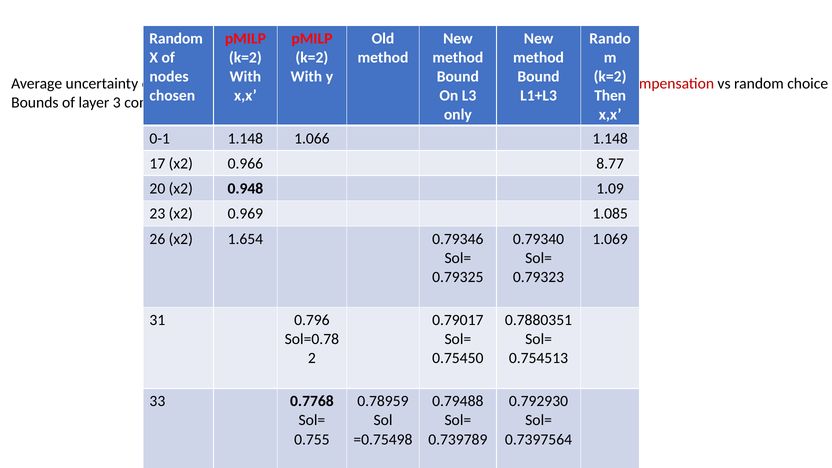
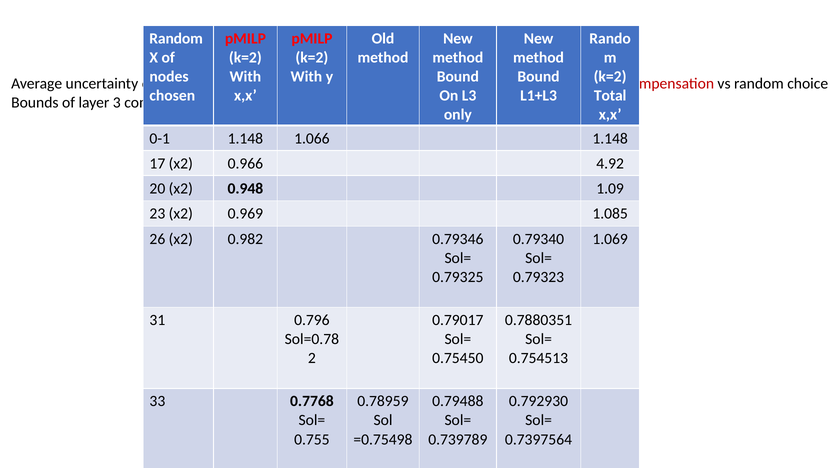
Then: Then -> Total
8.77: 8.77 -> 4.92
1.654: 1.654 -> 0.982
